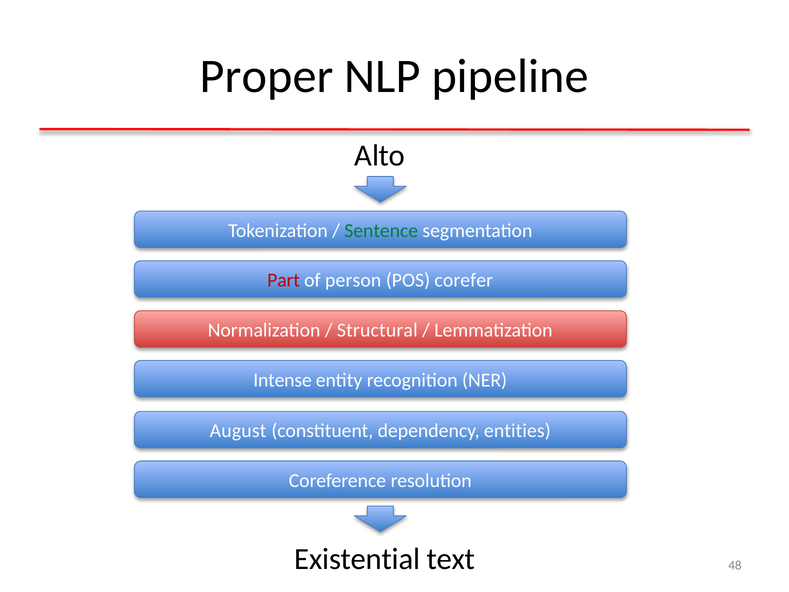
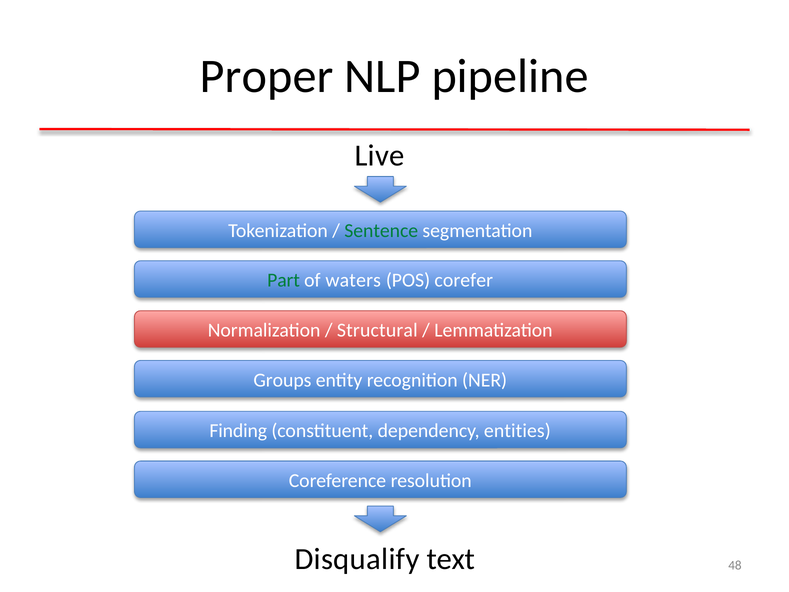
Alto: Alto -> Live
Part colour: red -> green
person: person -> waters
Intense: Intense -> Groups
August: August -> Finding
Existential: Existential -> Disqualify
